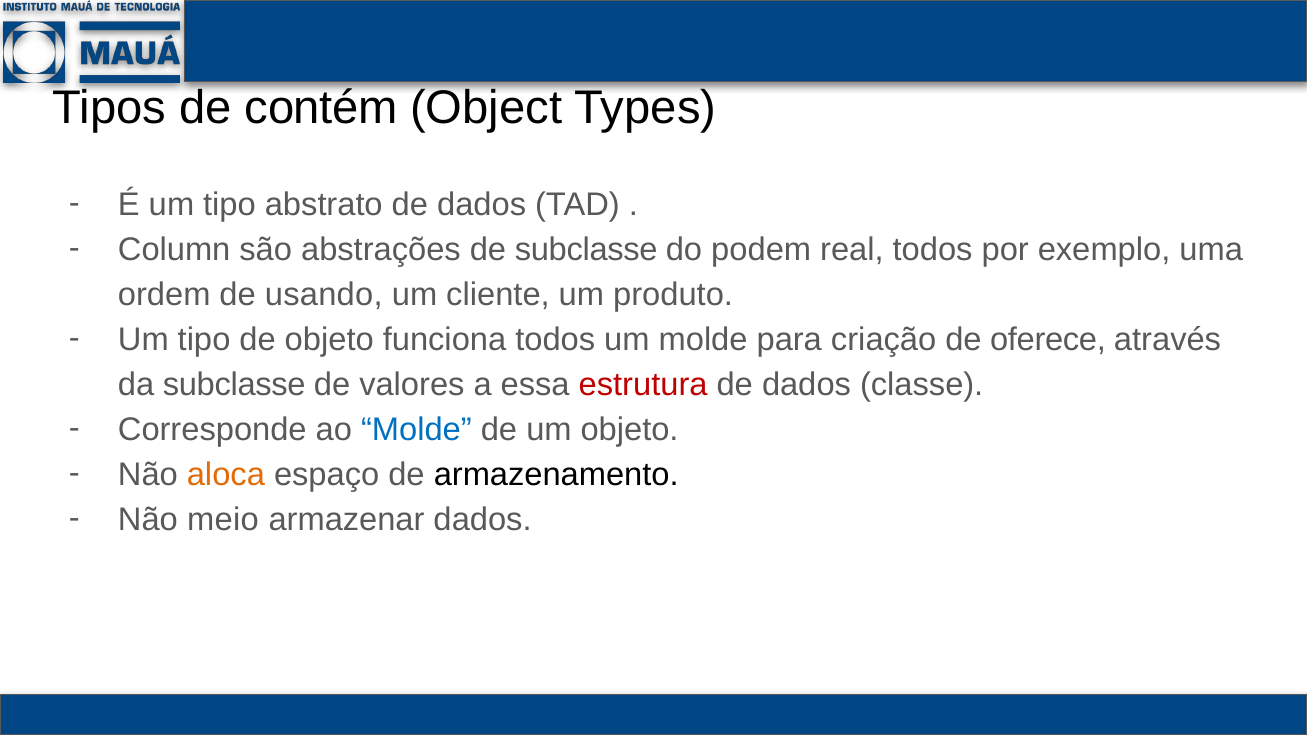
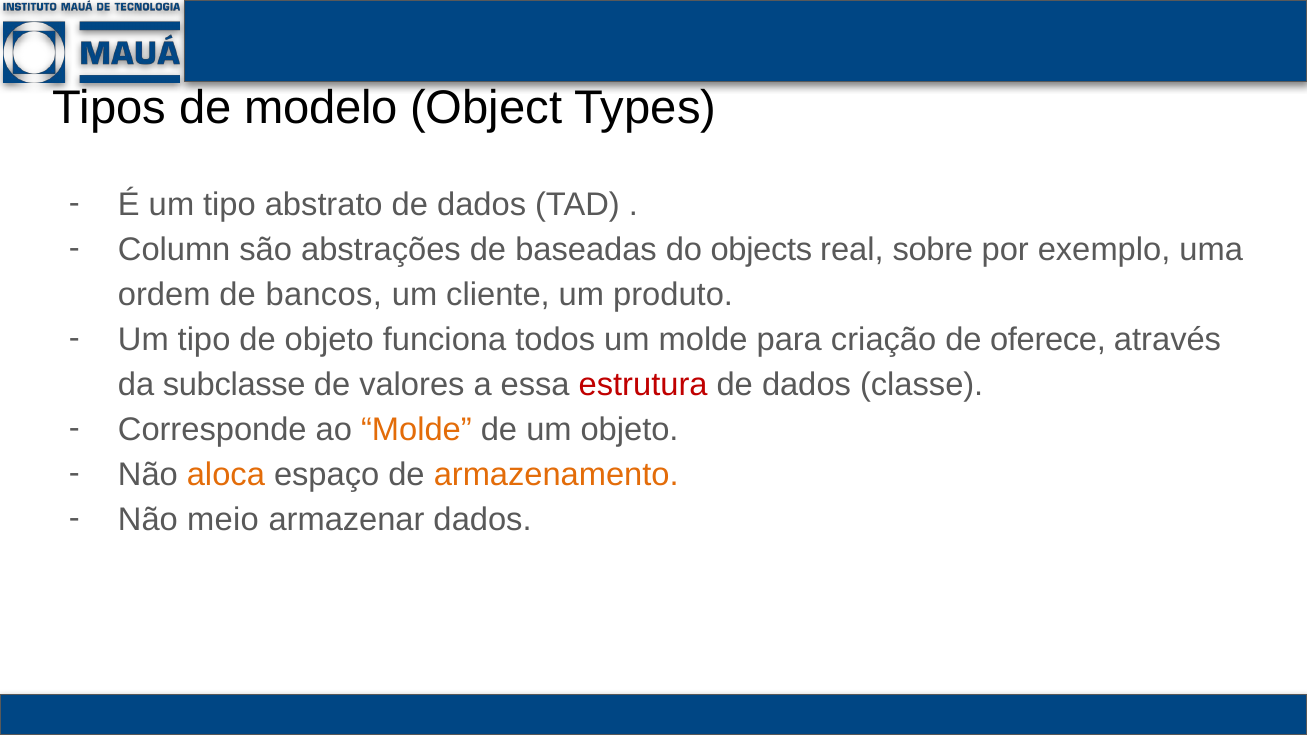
contém: contém -> modelo
de subclasse: subclasse -> baseadas
podem: podem -> objects
real todos: todos -> sobre
usando: usando -> bancos
Molde at (416, 430) colour: blue -> orange
armazenamento colour: black -> orange
